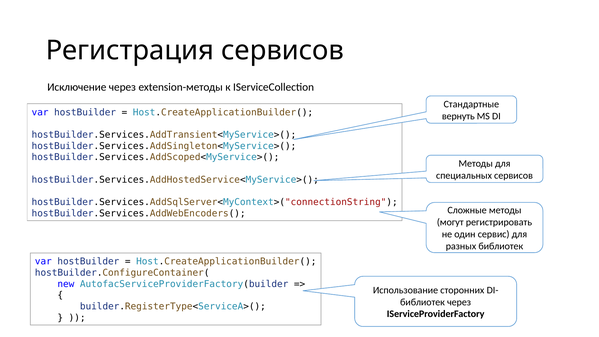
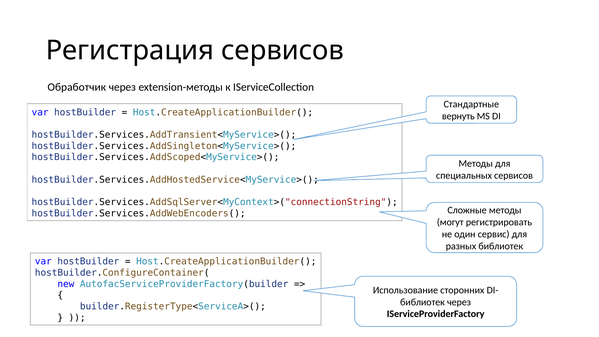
Исключение: Исключение -> Обработчик
